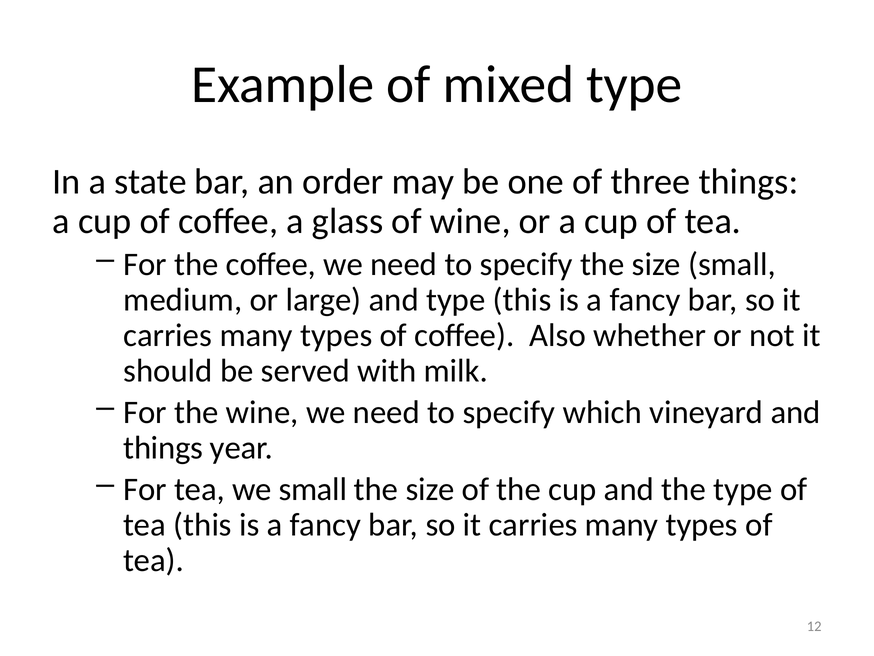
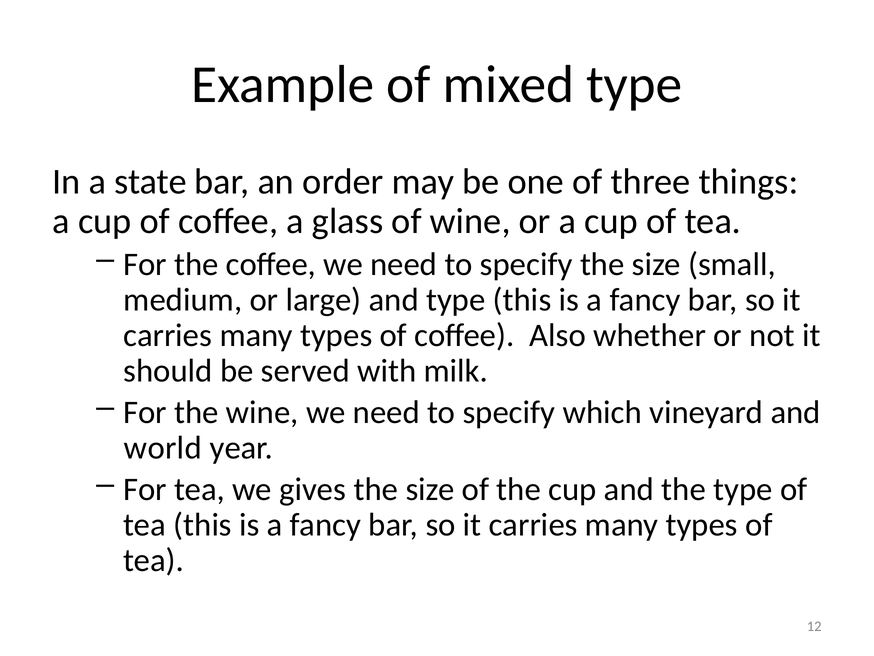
things at (163, 447): things -> world
we small: small -> gives
